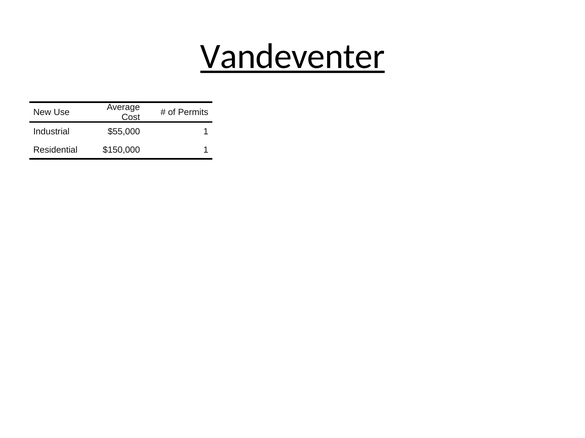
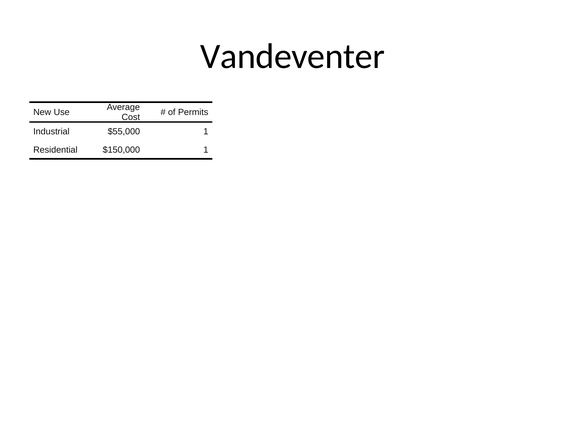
Vandeventer underline: present -> none
